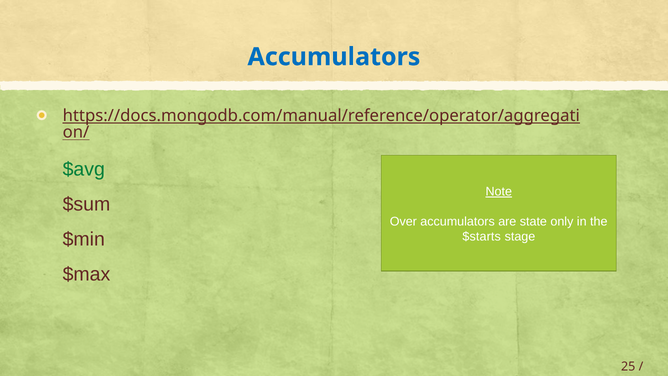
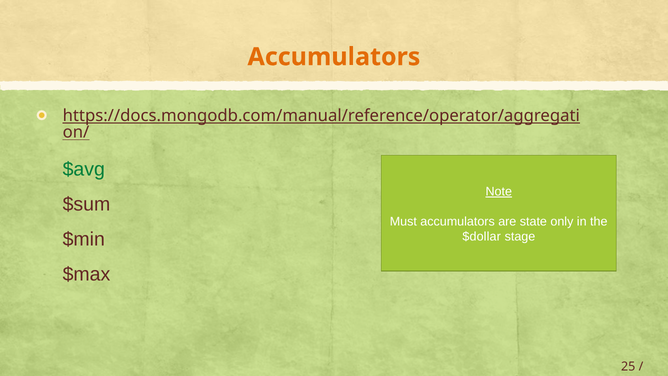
Accumulators at (334, 57) colour: blue -> orange
Over: Over -> Must
$starts: $starts -> $dollar
